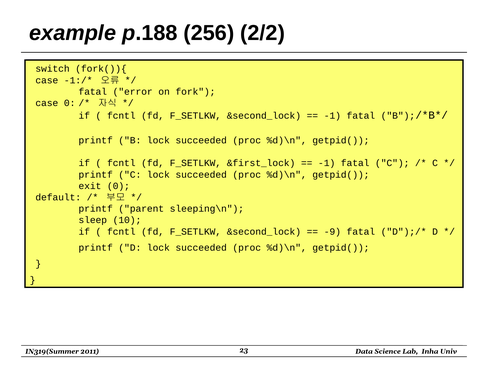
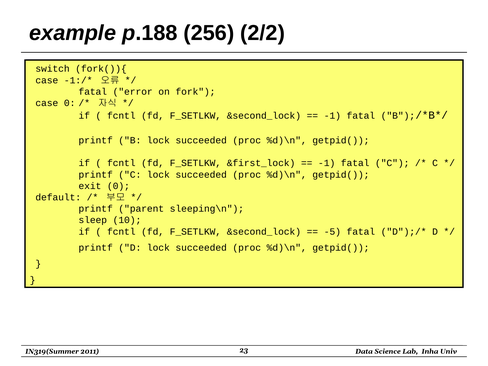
-9: -9 -> -5
